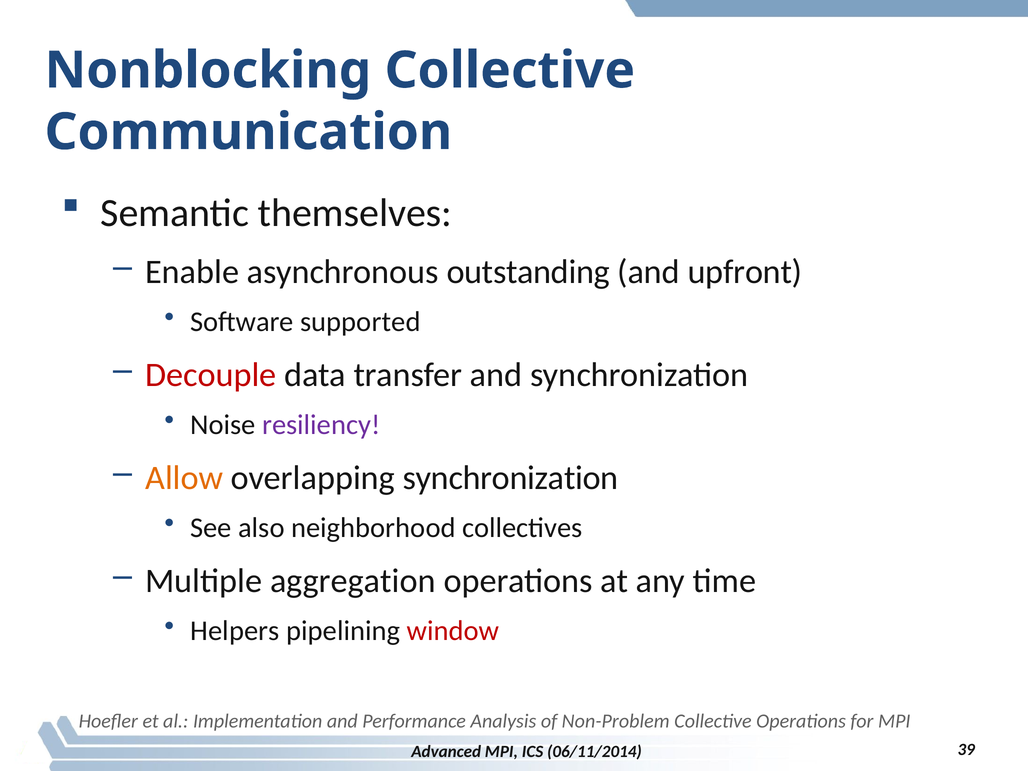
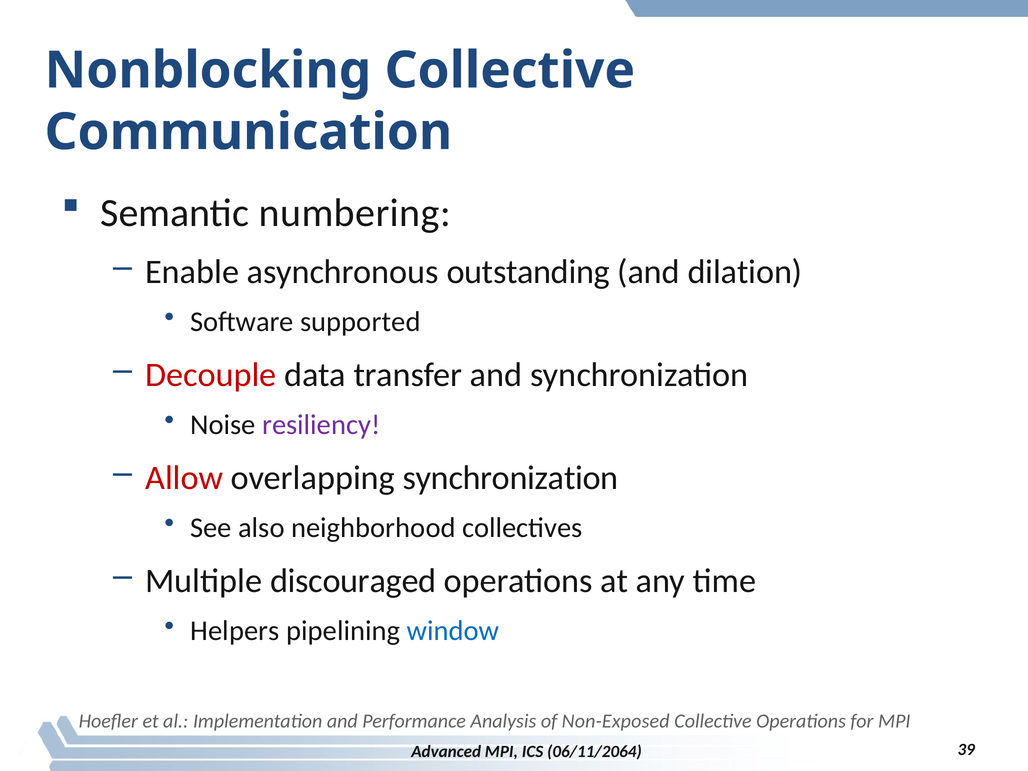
themselves: themselves -> numbering
upfront: upfront -> dilation
Allow colour: orange -> red
aggregation: aggregation -> discouraged
window colour: red -> blue
Non-Problem: Non-Problem -> Non-Exposed
06/11/2014: 06/11/2014 -> 06/11/2064
